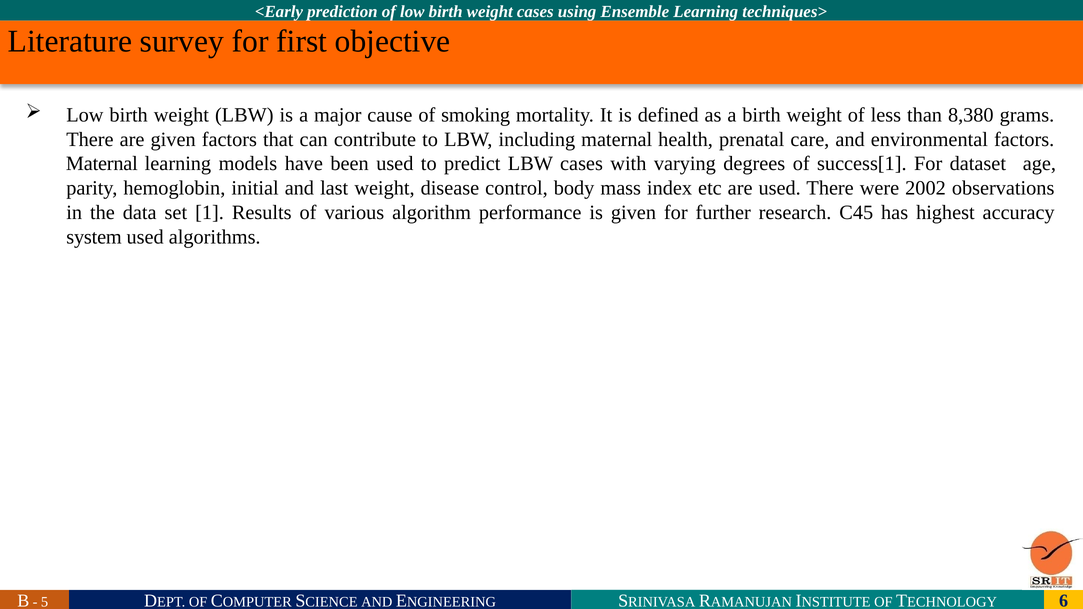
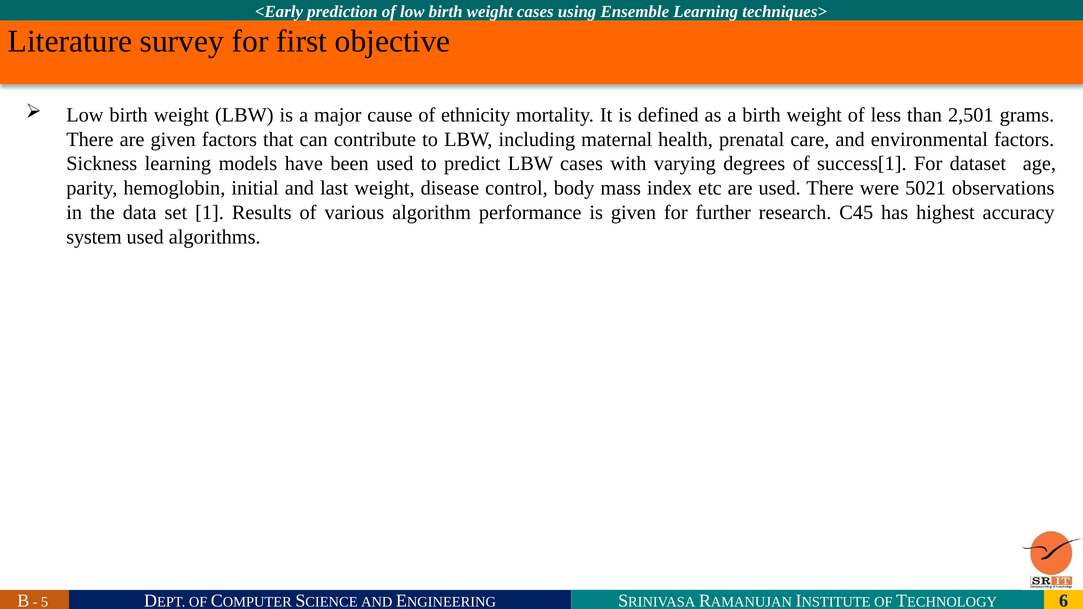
smoking: smoking -> ethnicity
8,380: 8,380 -> 2,501
Maternal at (102, 164): Maternal -> Sickness
2002: 2002 -> 5021
